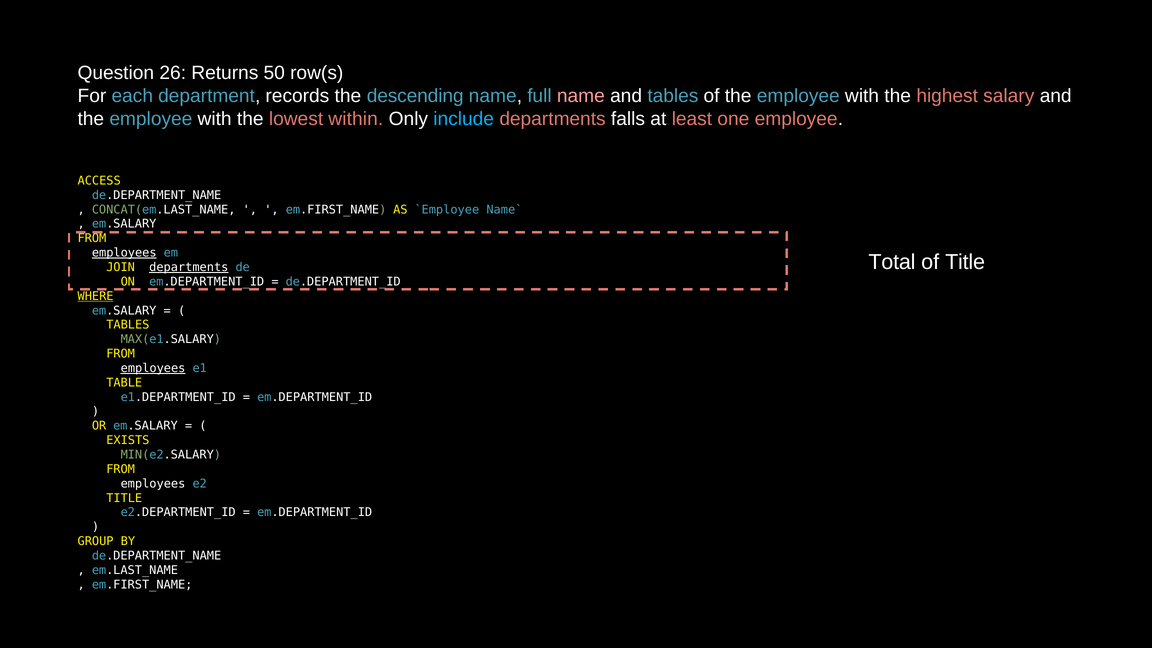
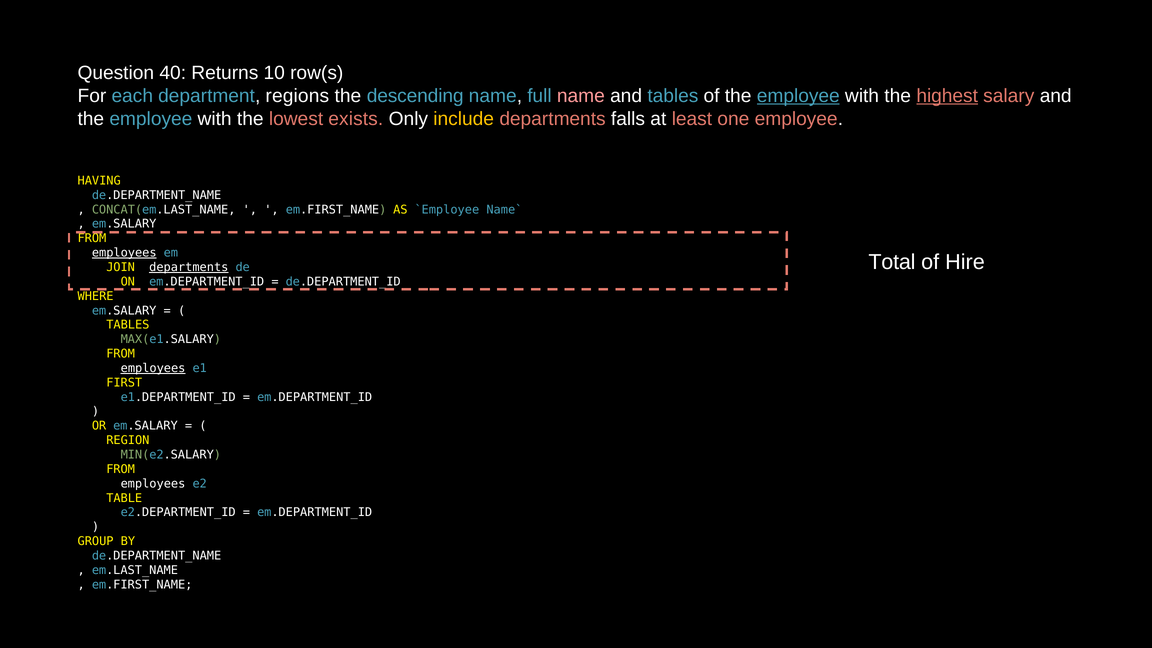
26: 26 -> 40
50: 50 -> 10
records: records -> regions
employee at (798, 96) underline: none -> present
highest underline: none -> present
within: within -> exists
include colour: light blue -> yellow
ACCESS: ACCESS -> HAVING
of Title: Title -> Hire
WHERE underline: present -> none
TABLE: TABLE -> FIRST
EXISTS: EXISTS -> REGION
TITLE at (124, 498): TITLE -> TABLE
